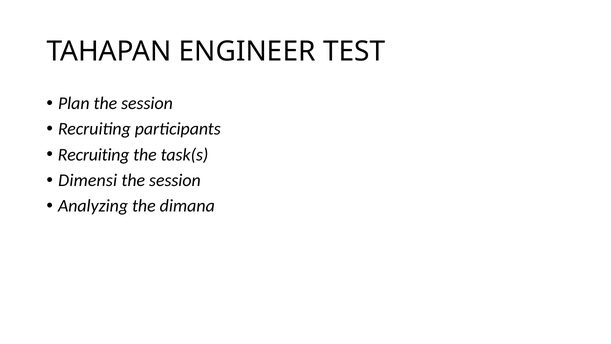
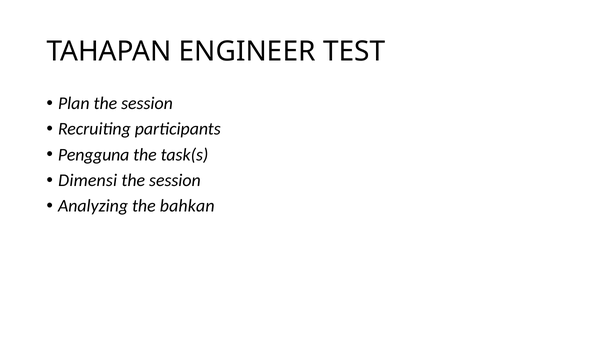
Recruiting at (94, 155): Recruiting -> Pengguna
dimana: dimana -> bahkan
